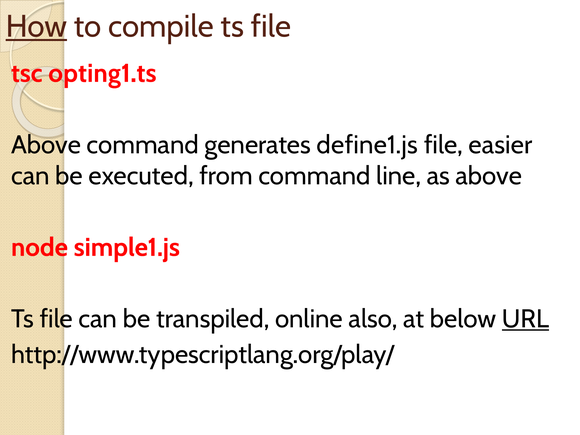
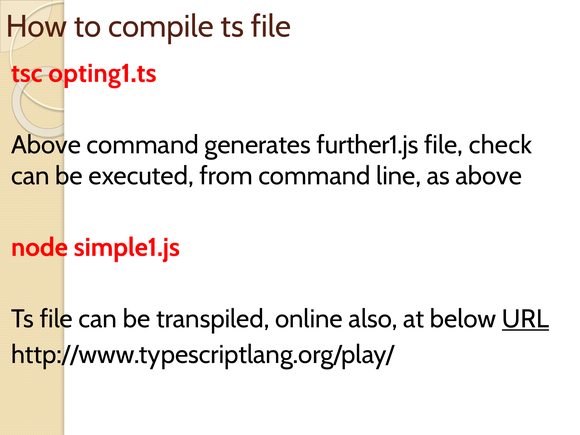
How underline: present -> none
define1.js: define1.js -> further1.js
easier: easier -> check
